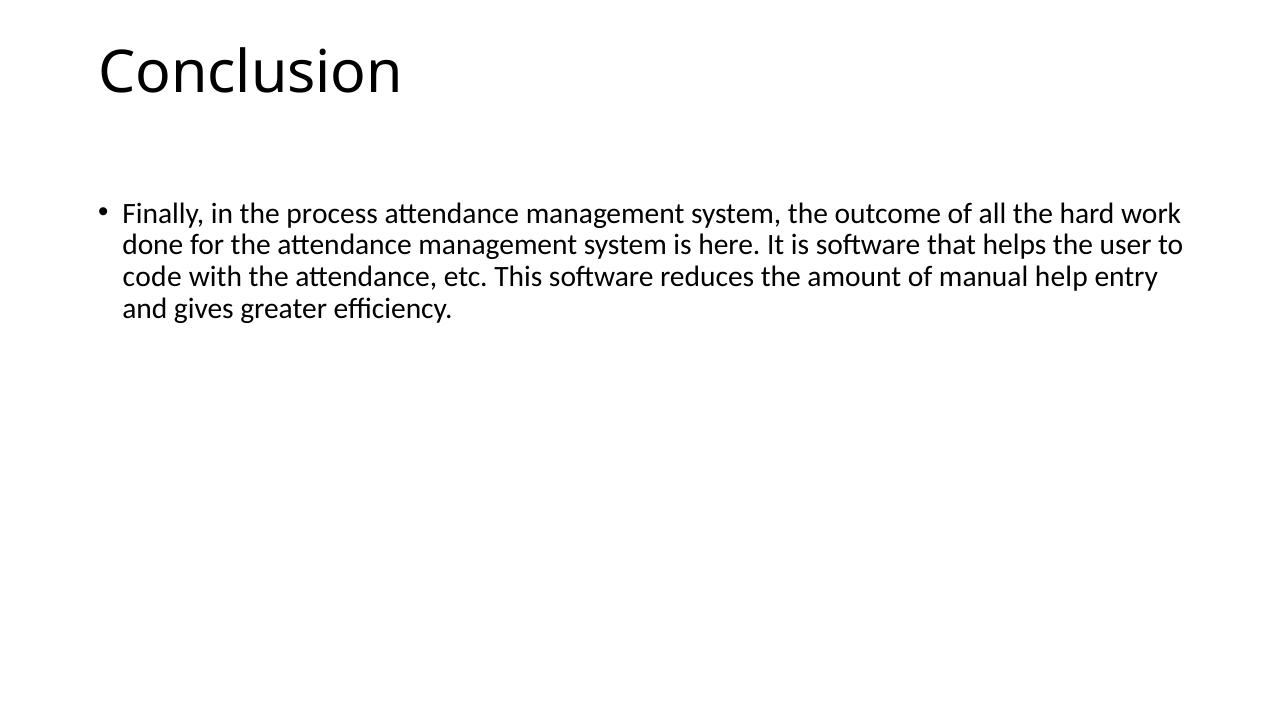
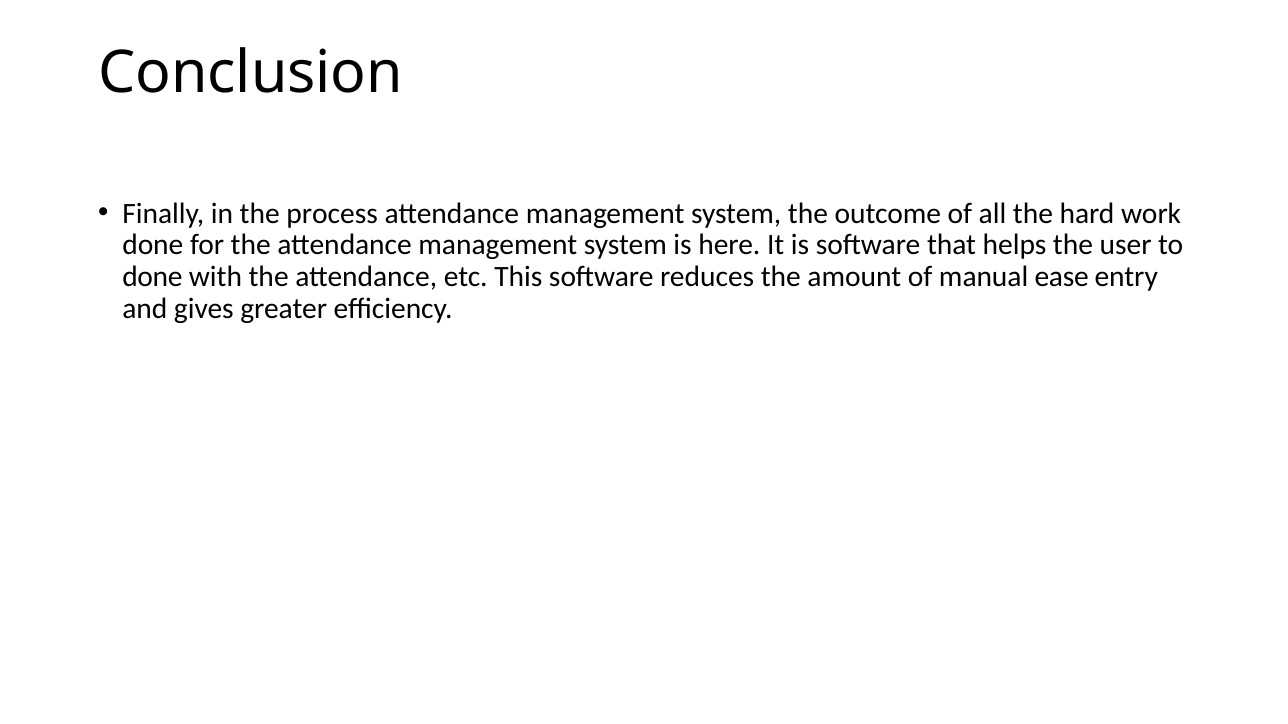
code at (152, 277): code -> done
help: help -> ease
